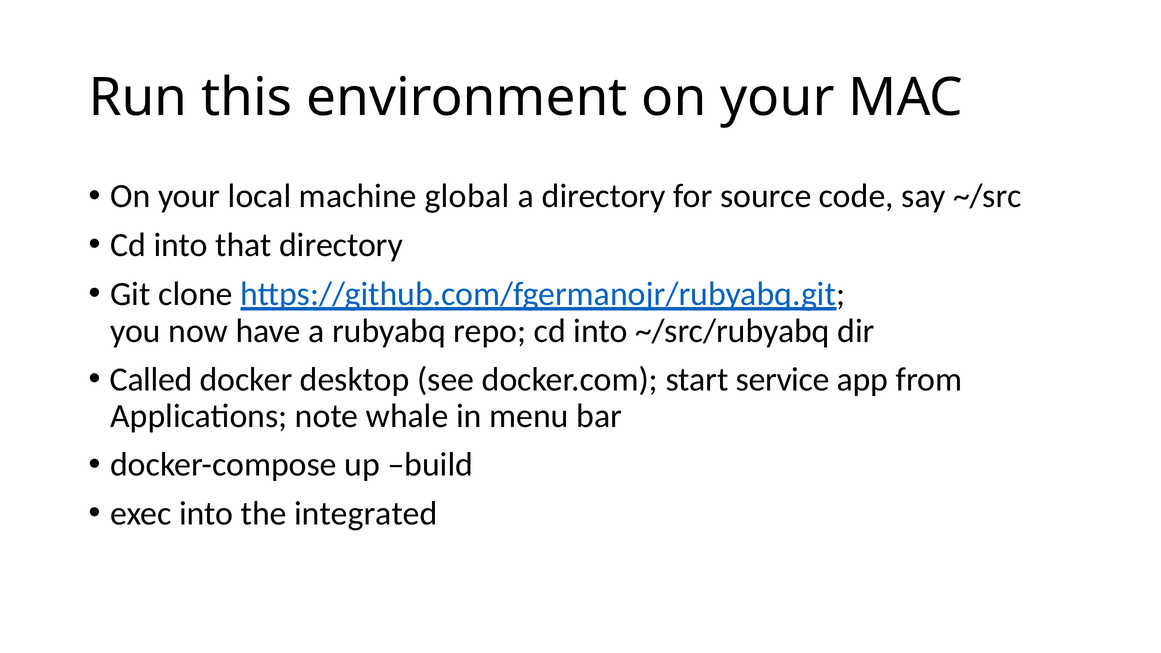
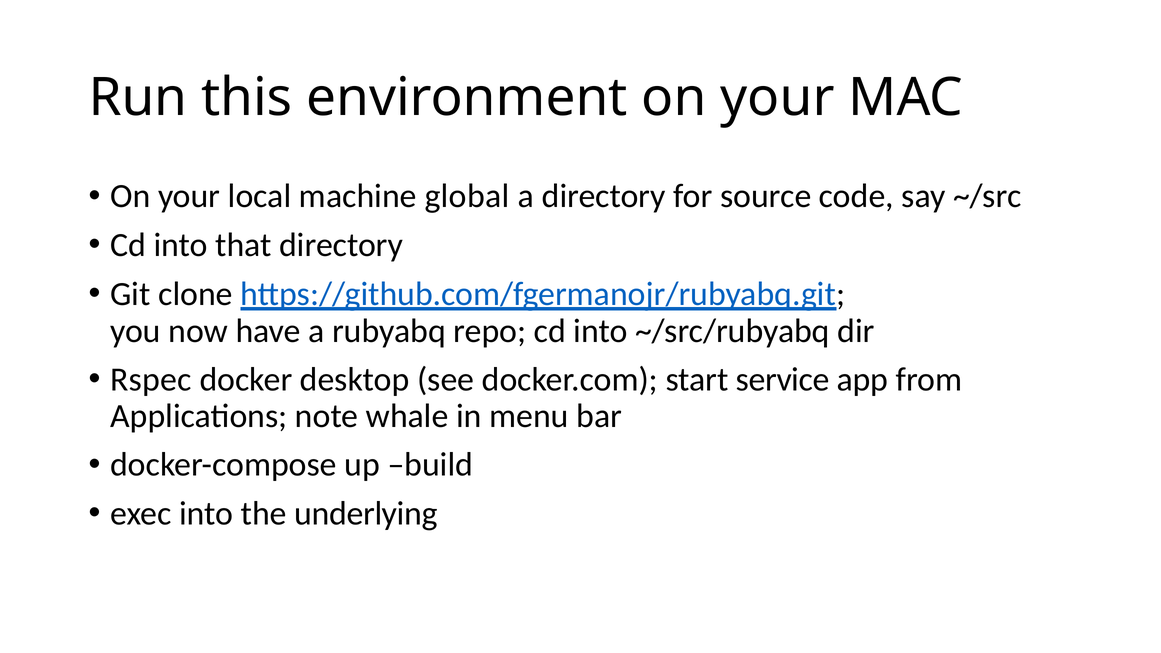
Called: Called -> Rspec
integrated: integrated -> underlying
